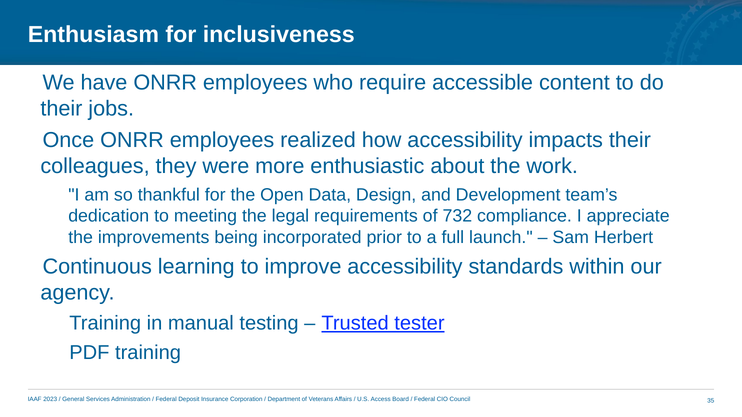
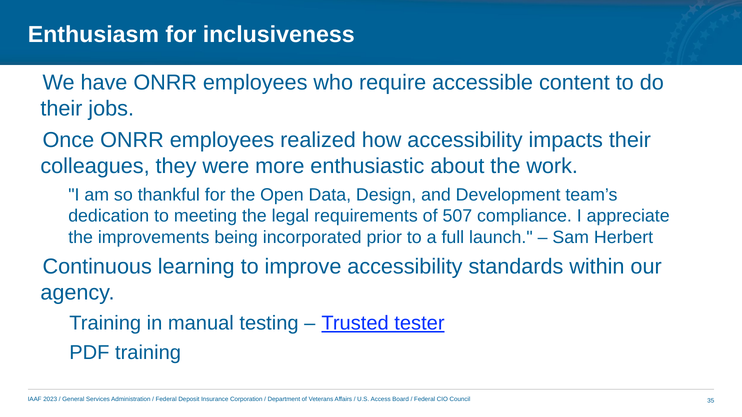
732: 732 -> 507
